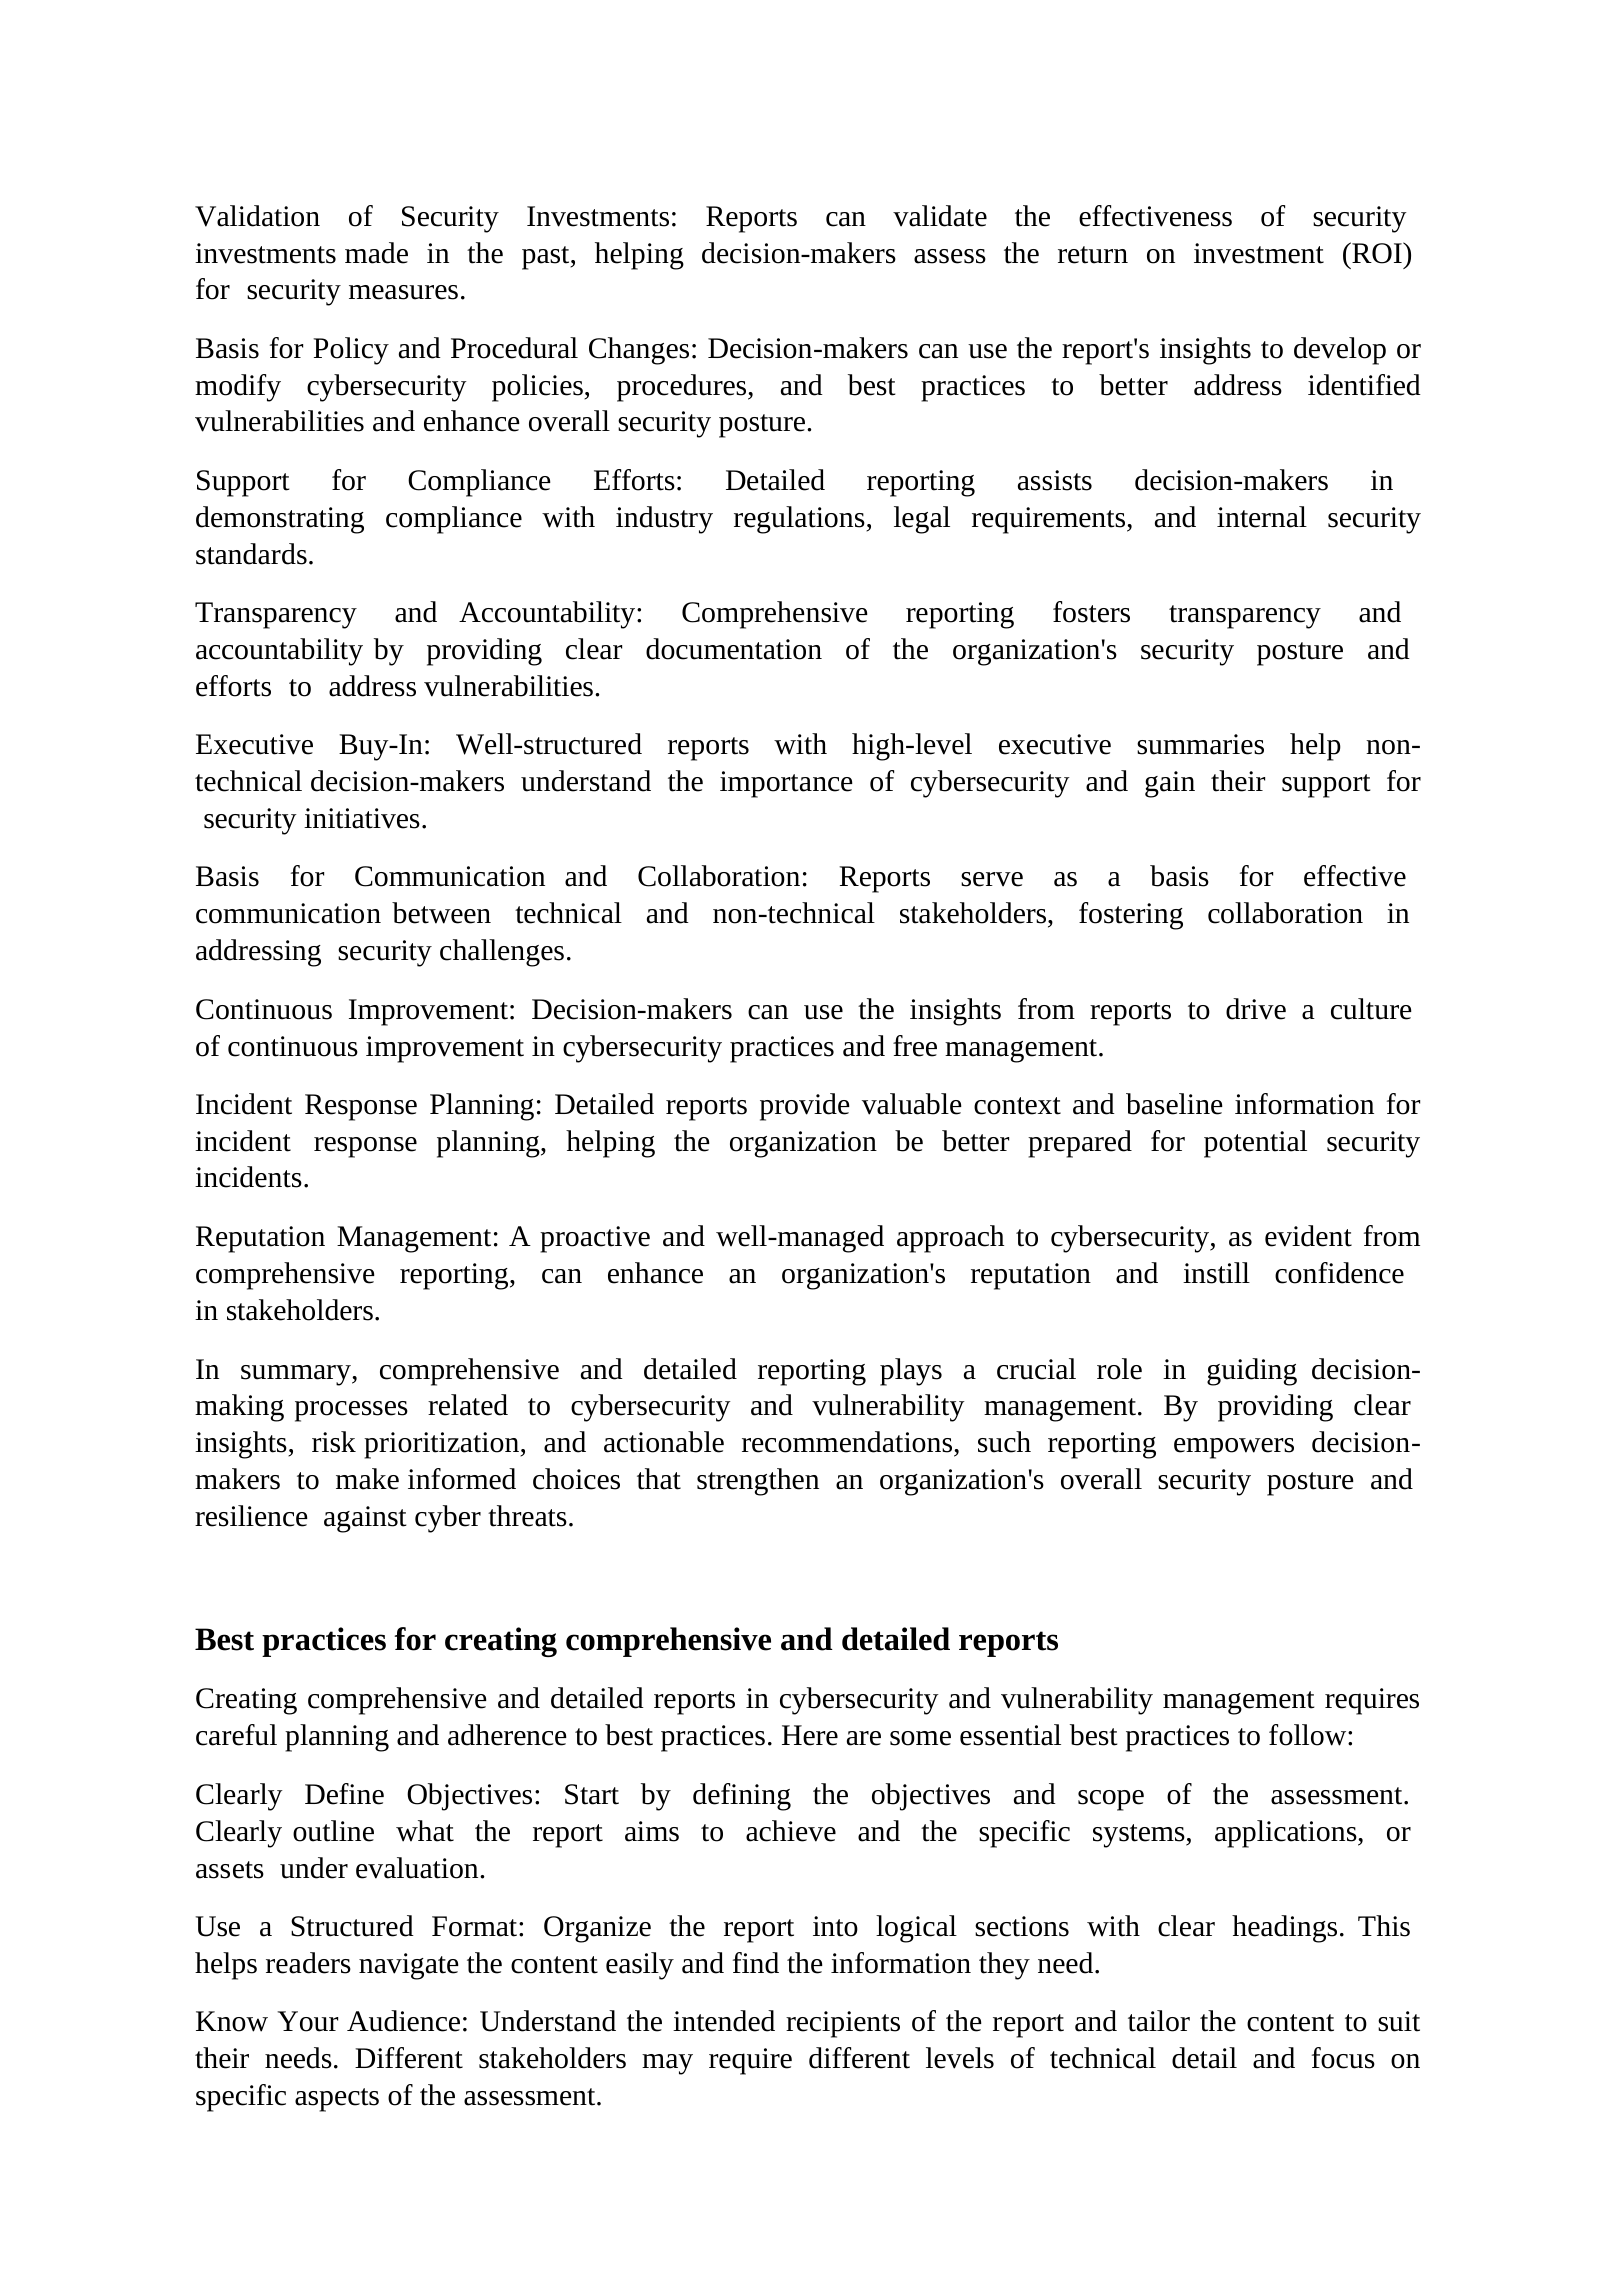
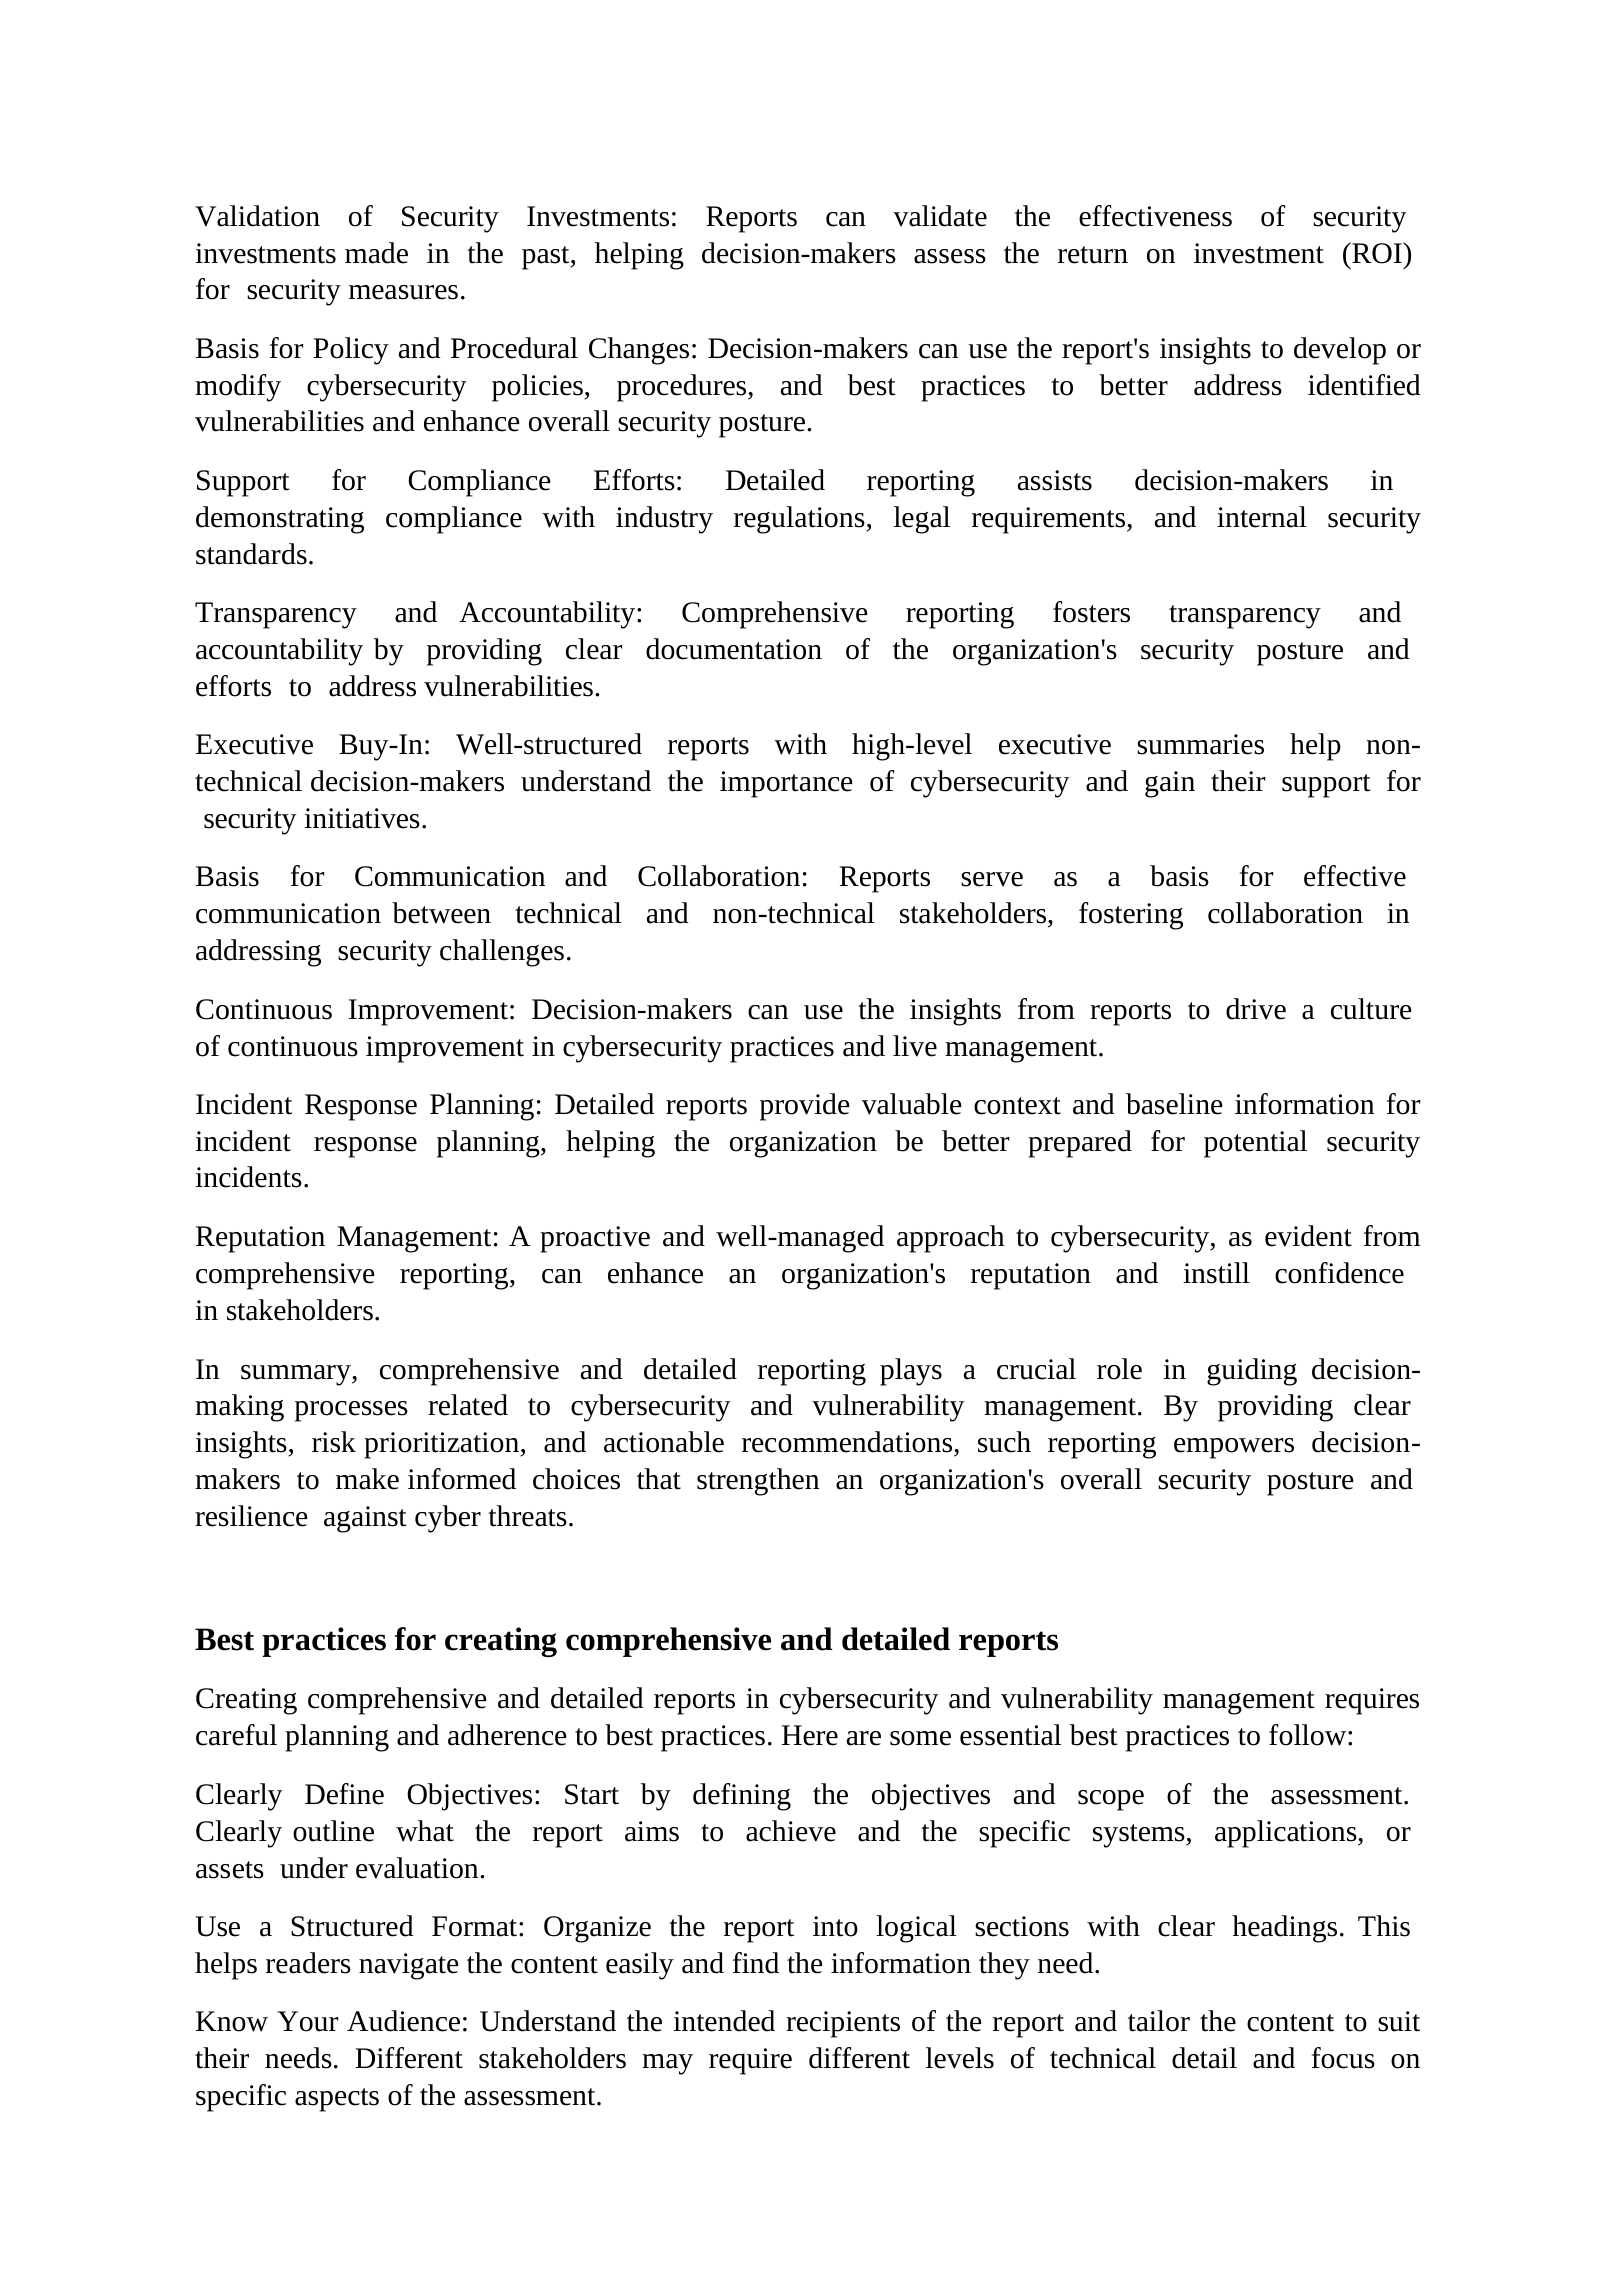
free: free -> live
